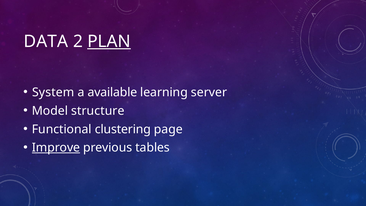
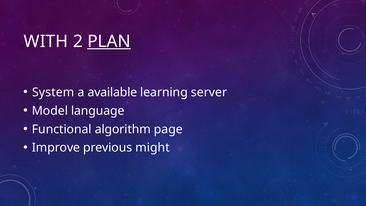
DATA: DATA -> WITH
structure: structure -> language
clustering: clustering -> algorithm
Improve underline: present -> none
tables: tables -> might
